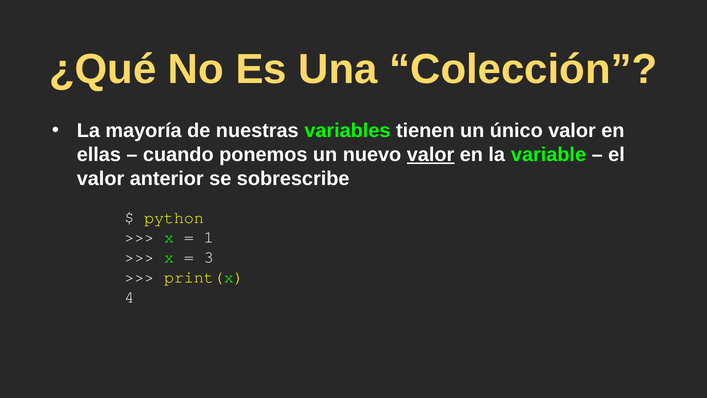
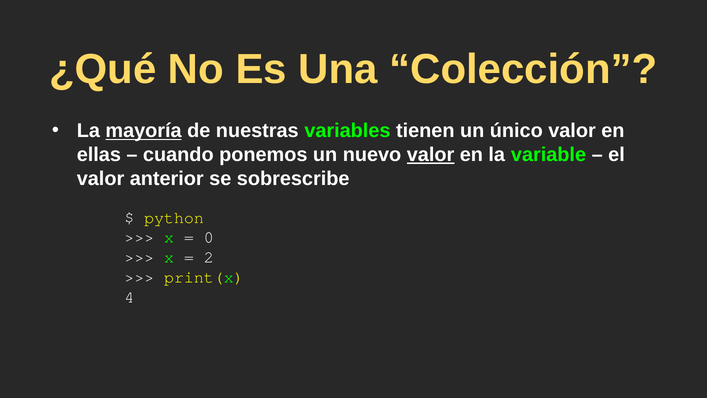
mayoría underline: none -> present
1: 1 -> 0
3: 3 -> 2
